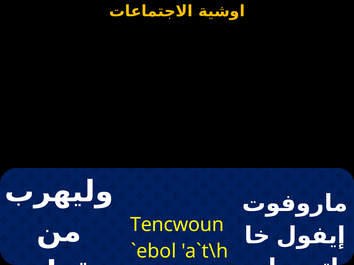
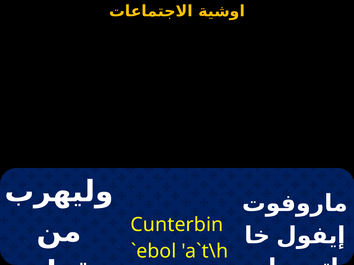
Tencwoun: Tencwoun -> Cunterbin
